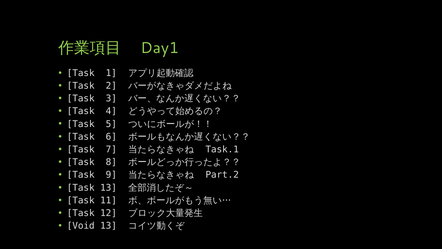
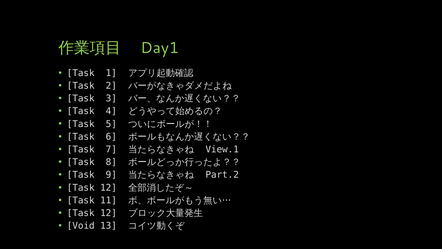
Task.1: Task.1 -> View.1
13 at (109, 187): 13 -> 12
